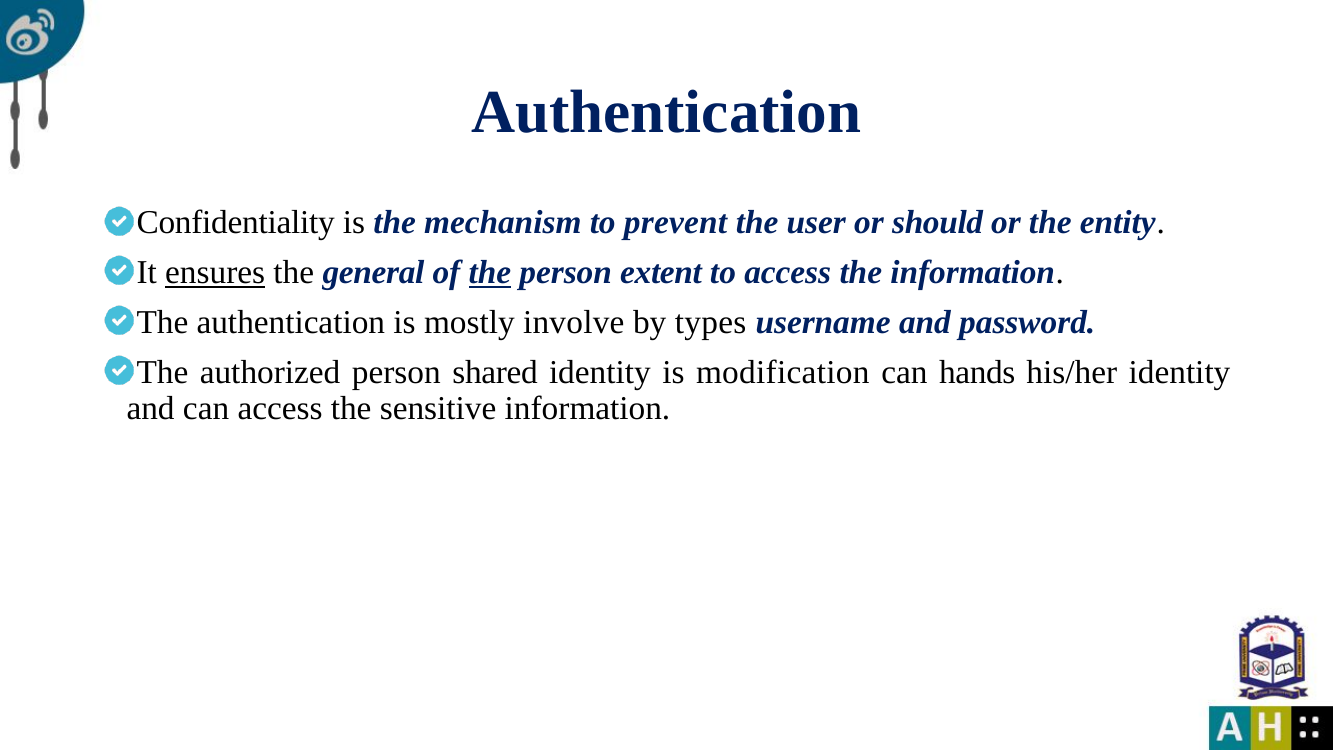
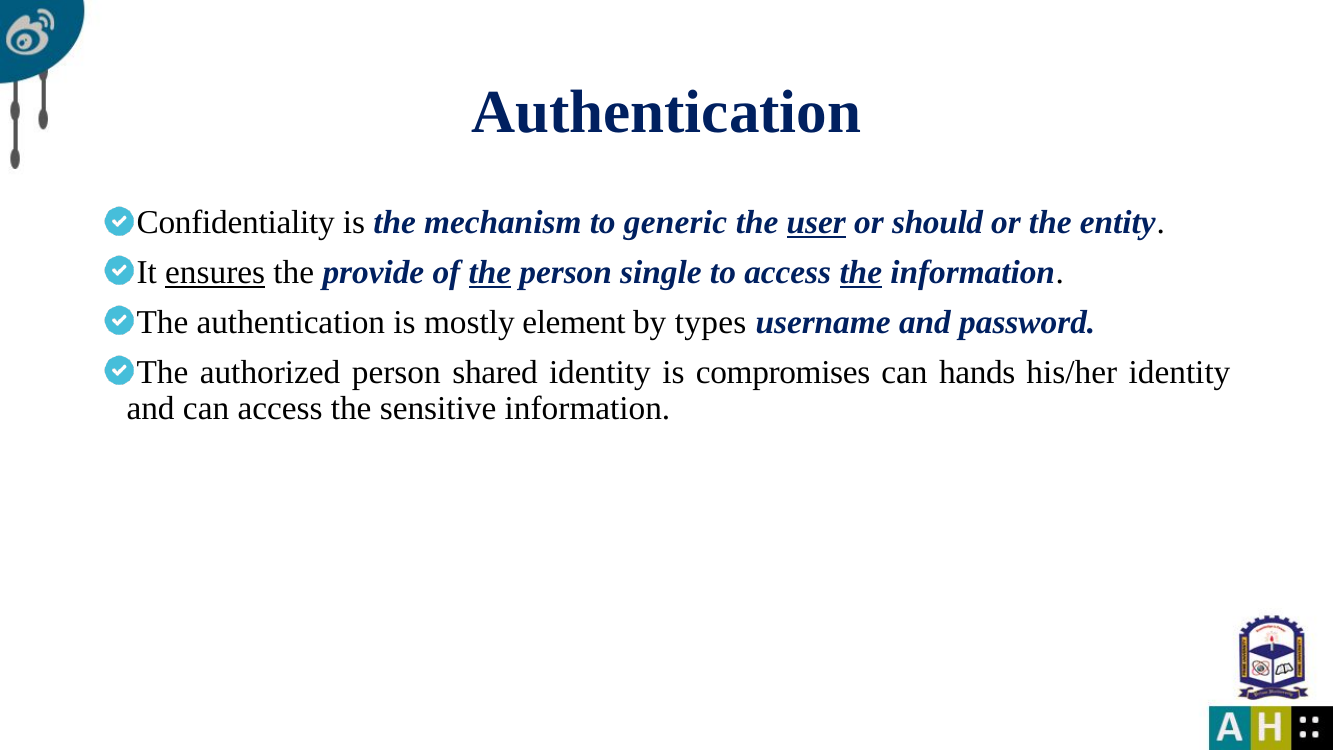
prevent: prevent -> generic
user underline: none -> present
general: general -> provide
extent: extent -> single
the at (861, 272) underline: none -> present
involve: involve -> element
modification: modification -> compromises
